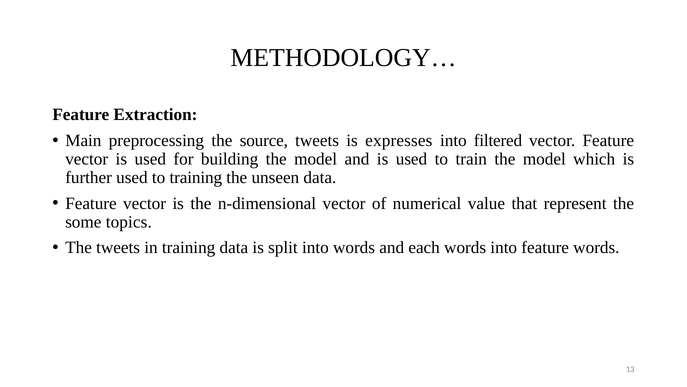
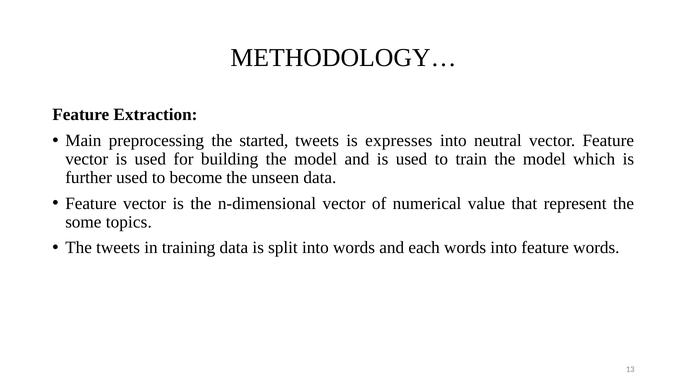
source: source -> started
filtered: filtered -> neutral
to training: training -> become
